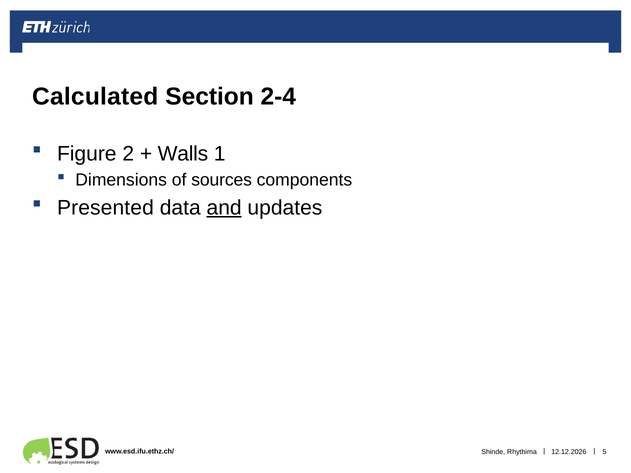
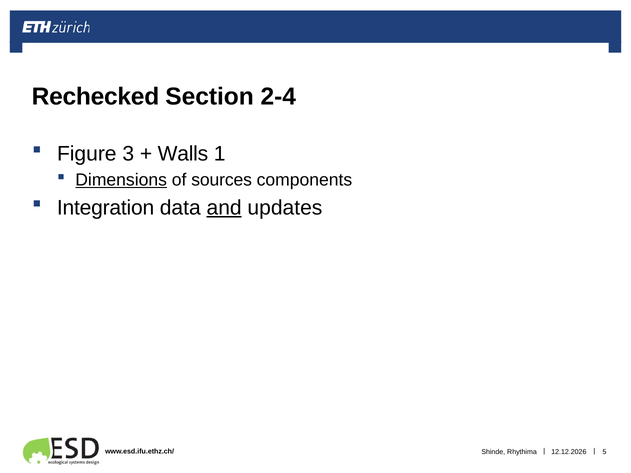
Calculated: Calculated -> Rechecked
2: 2 -> 3
Dimensions underline: none -> present
Presented: Presented -> Integration
